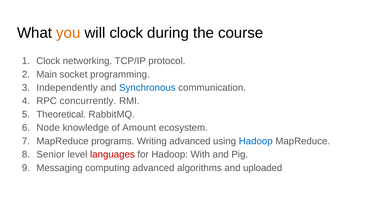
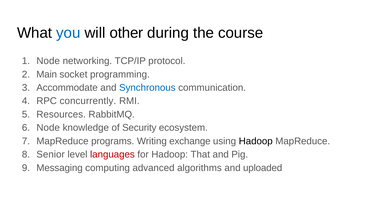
you colour: orange -> blue
will clock: clock -> other
Clock at (48, 61): Clock -> Node
Independently: Independently -> Accommodate
Theoretical: Theoretical -> Resources
Amount: Amount -> Security
Writing advanced: advanced -> exchange
Hadoop at (256, 141) colour: blue -> black
With: With -> That
